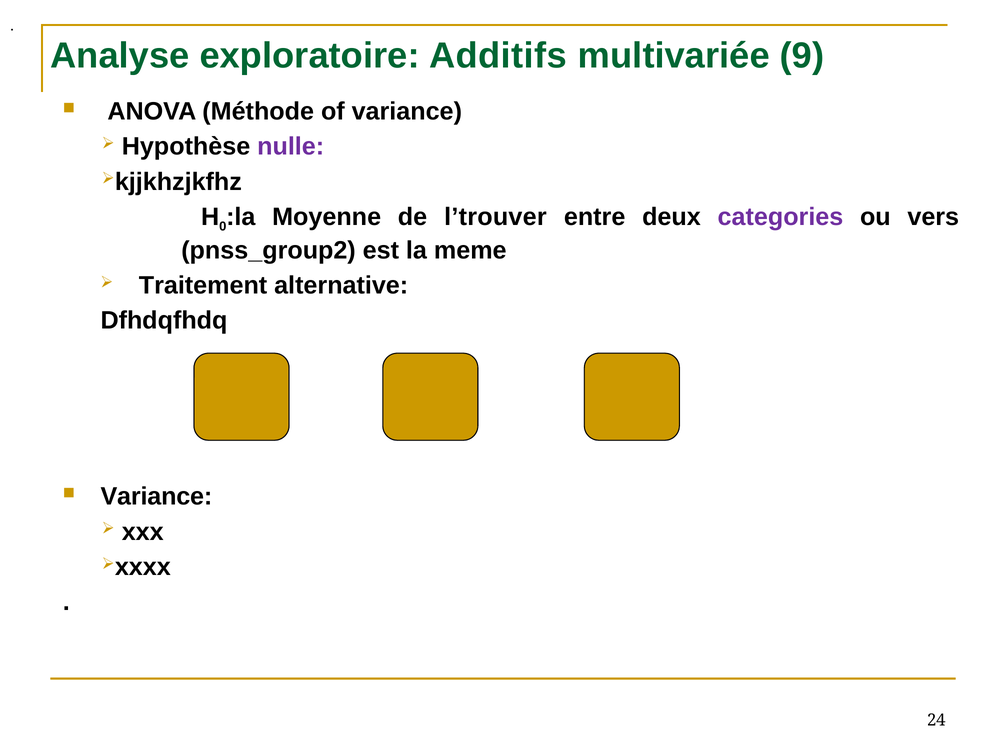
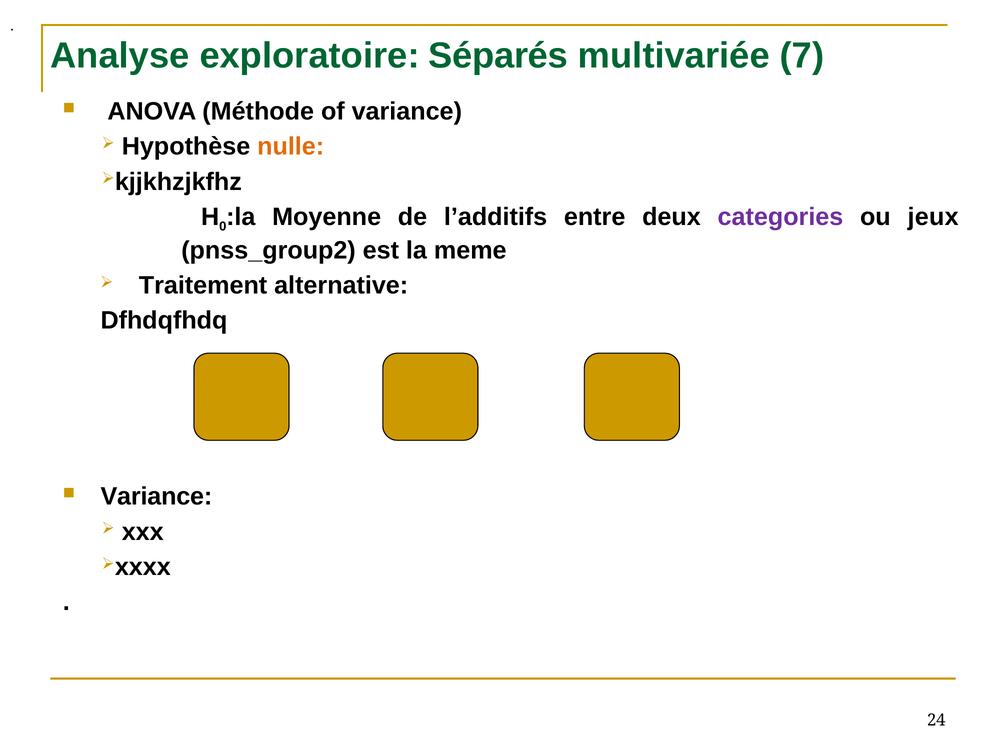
Additifs: Additifs -> Séparés
9: 9 -> 7
nulle colour: purple -> orange
l’trouver: l’trouver -> l’additifs
vers: vers -> jeux
